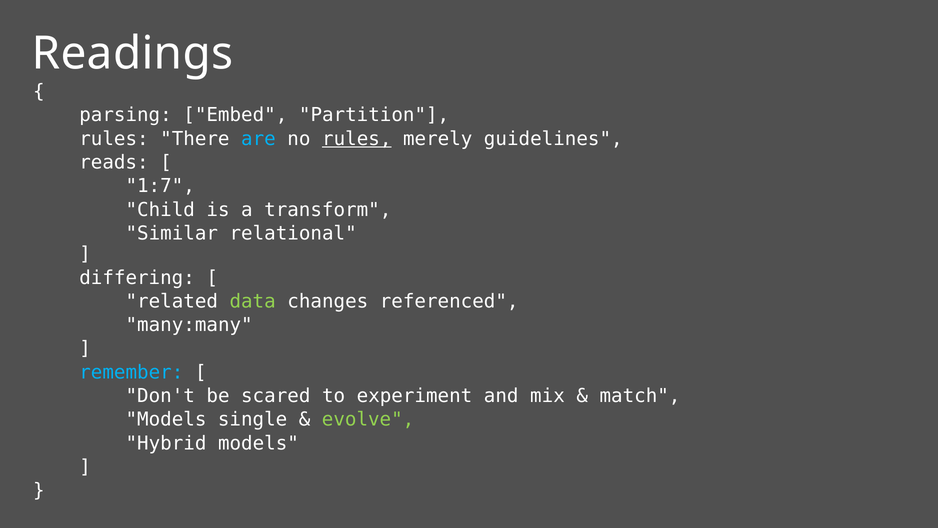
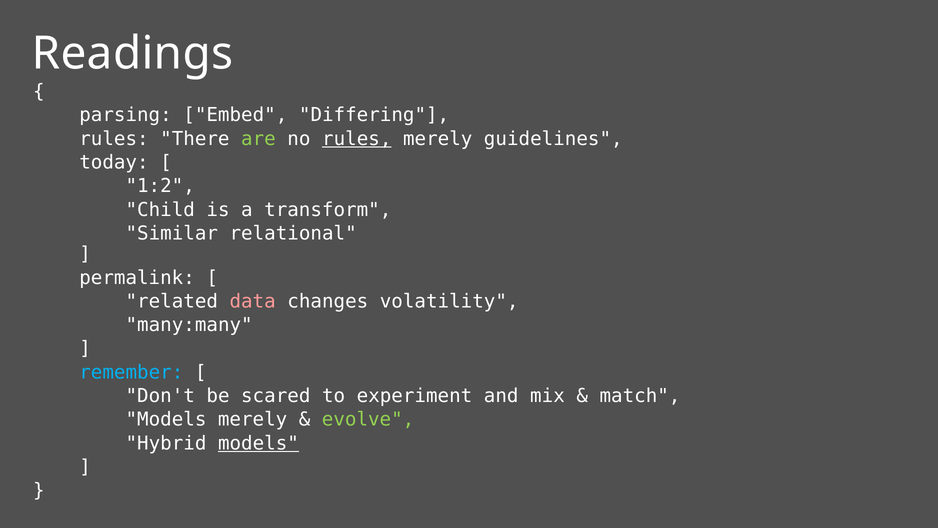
Partition: Partition -> Differing
are colour: light blue -> light green
reads: reads -> today
1:7: 1:7 -> 1:2
differing: differing -> permalink
data colour: light green -> pink
referenced: referenced -> volatility
Models single: single -> merely
models at (258, 443) underline: none -> present
